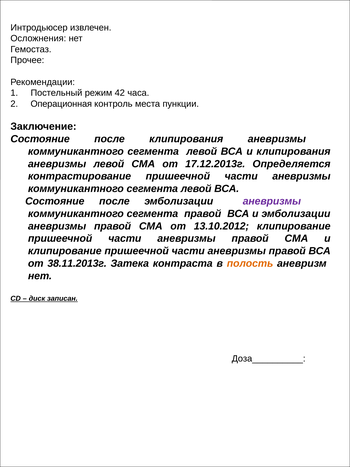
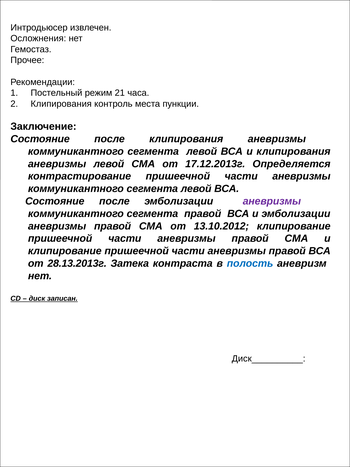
42: 42 -> 21
2 Операционная: Операционная -> Клипирования
38.11.2013г: 38.11.2013г -> 28.13.2013г
полость colour: orange -> blue
Доза__________: Доза__________ -> Диск__________
